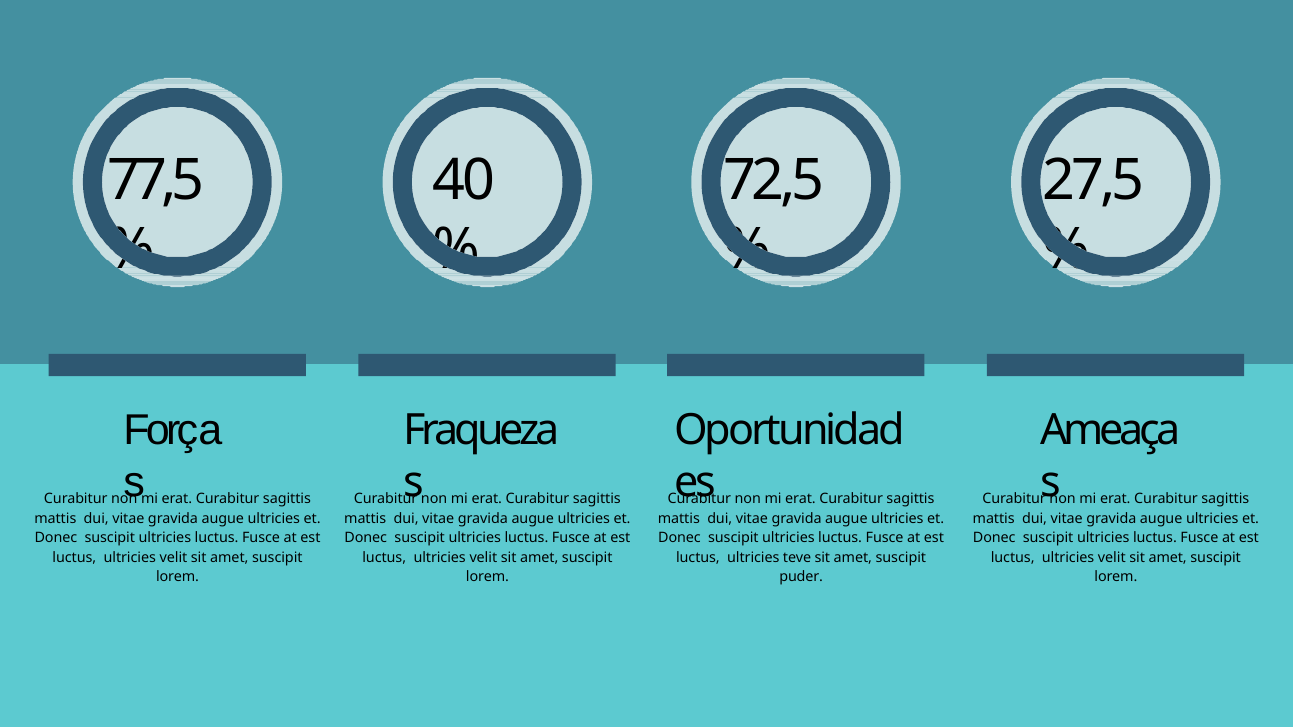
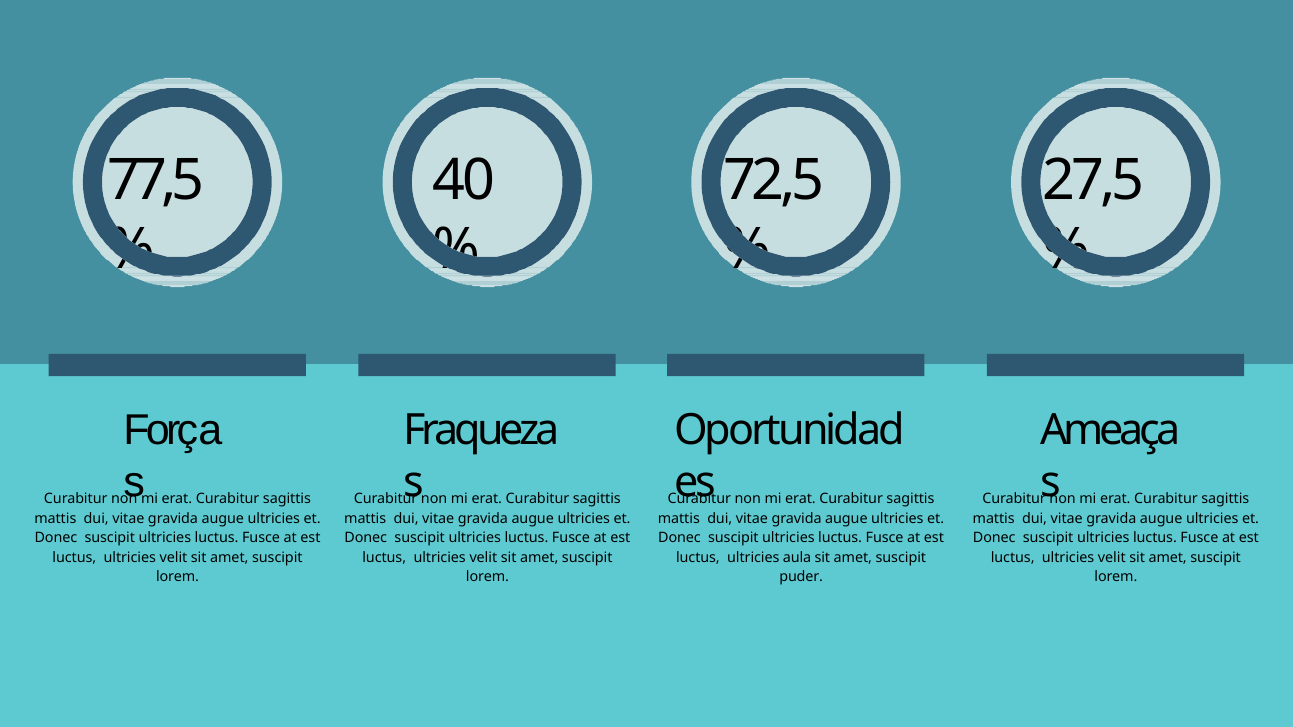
teve: teve -> aula
